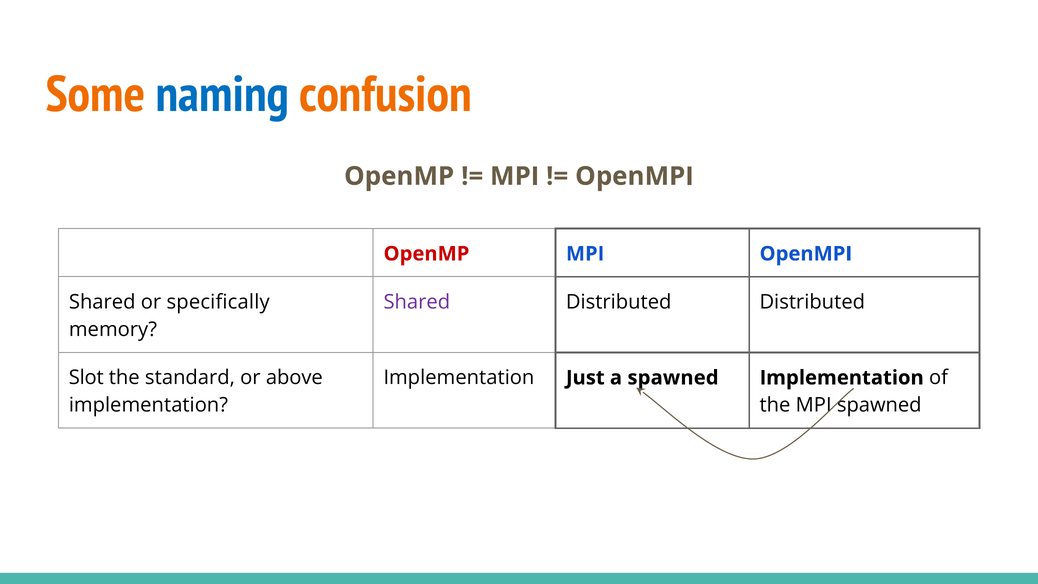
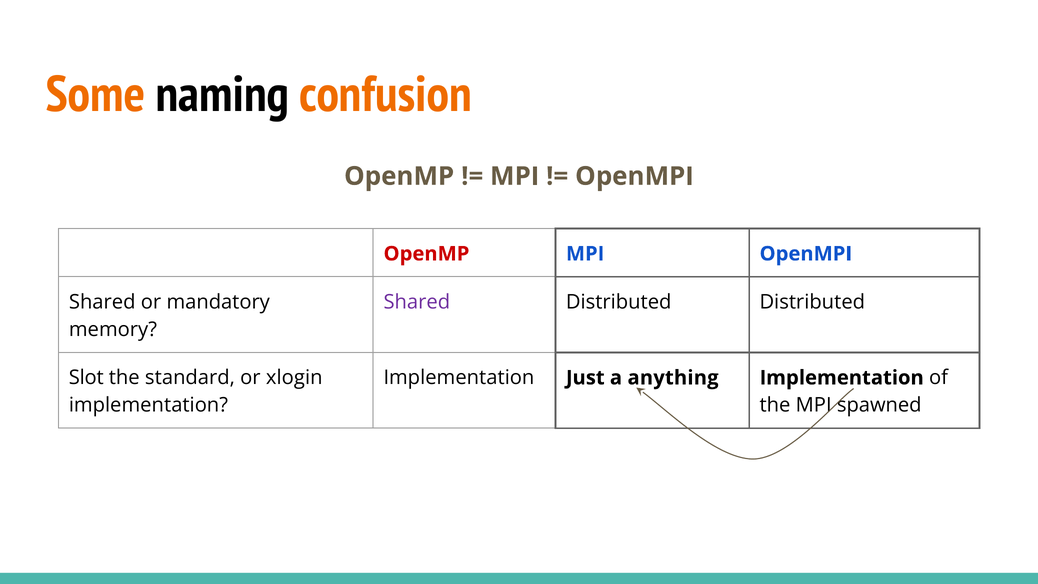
naming colour: blue -> black
specifically: specifically -> mandatory
above: above -> xlogin
a spawned: spawned -> anything
